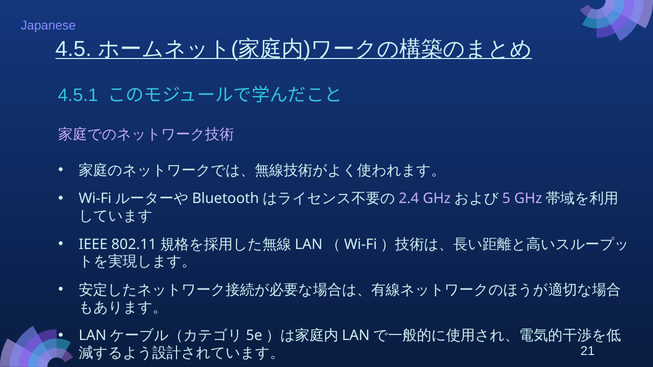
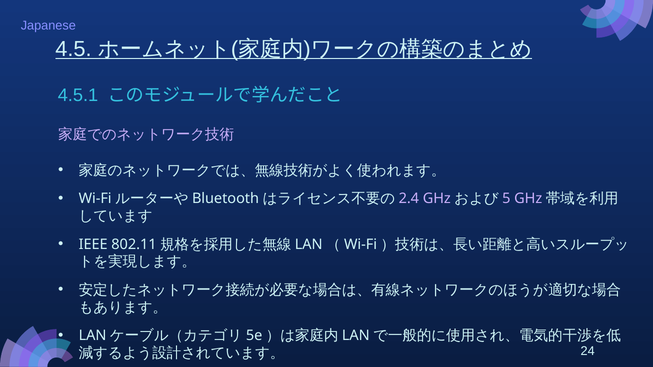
21: 21 -> 24
